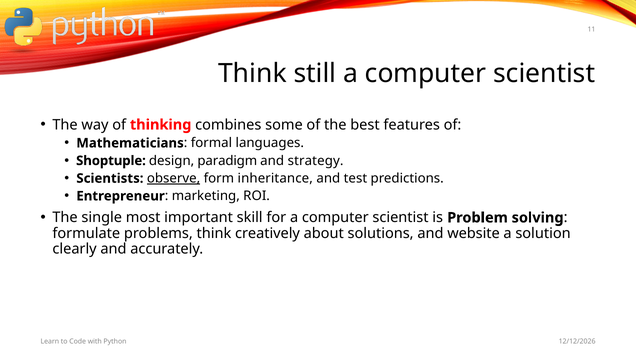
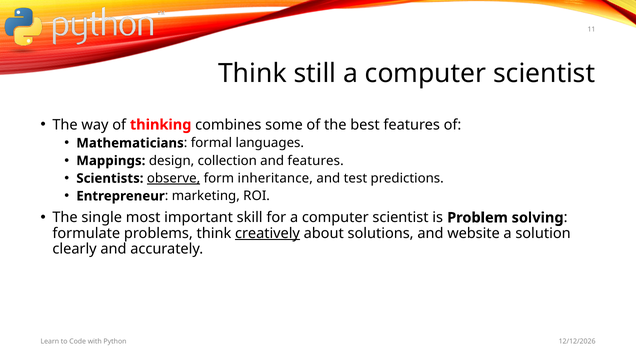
Shoptuple: Shoptuple -> Mappings
paradigm: paradigm -> collection
and strategy: strategy -> features
creatively underline: none -> present
